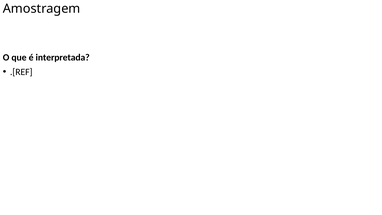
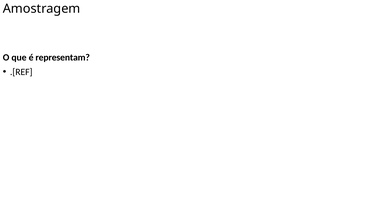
interpretada: interpretada -> representam
